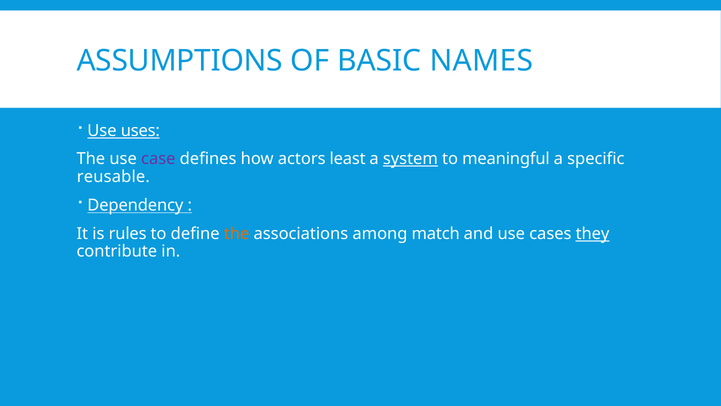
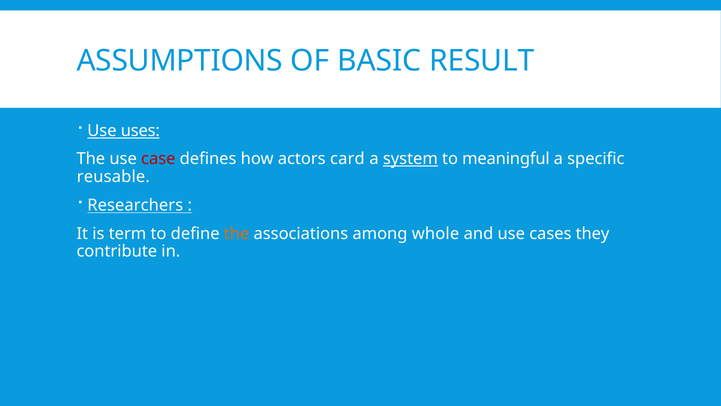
NAMES: NAMES -> RESULT
case colour: purple -> red
least: least -> card
Dependency: Dependency -> Researchers
rules: rules -> term
match: match -> whole
they underline: present -> none
